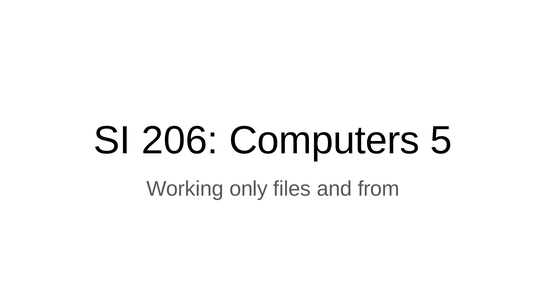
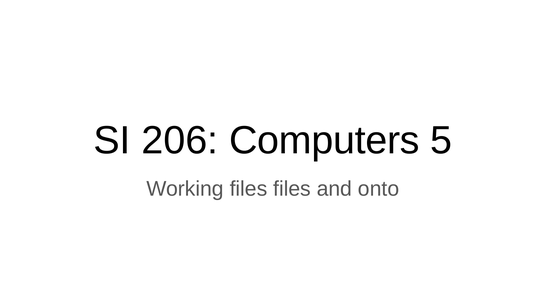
Working only: only -> files
from: from -> onto
